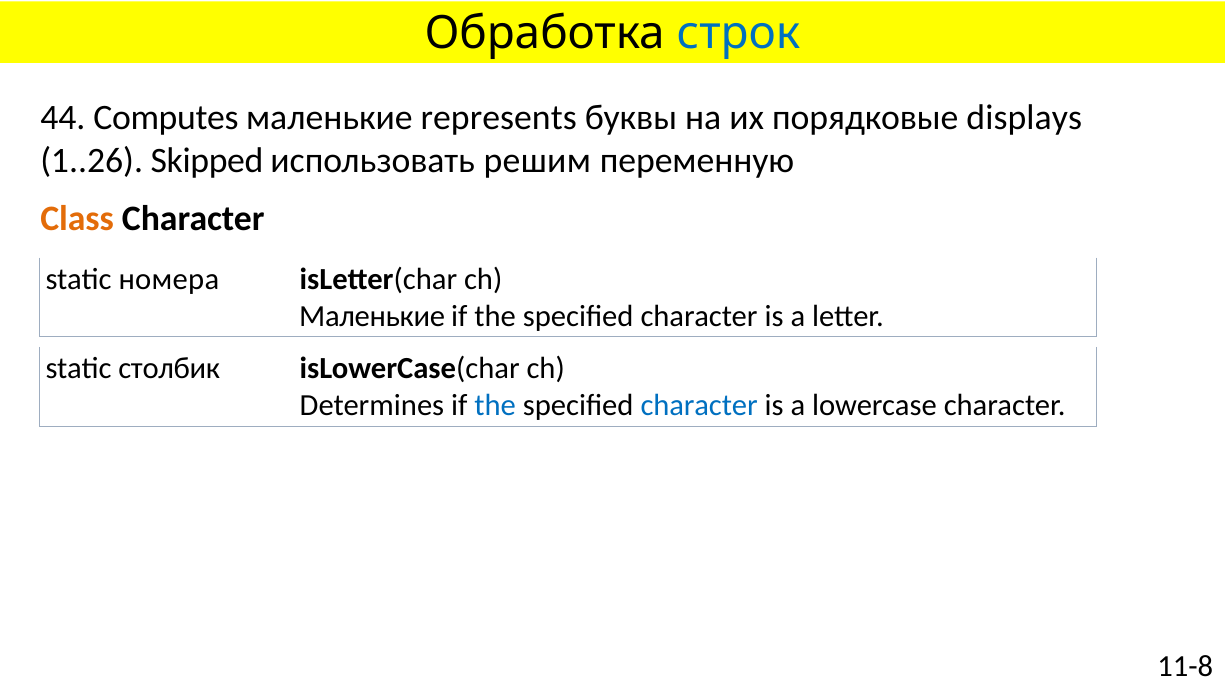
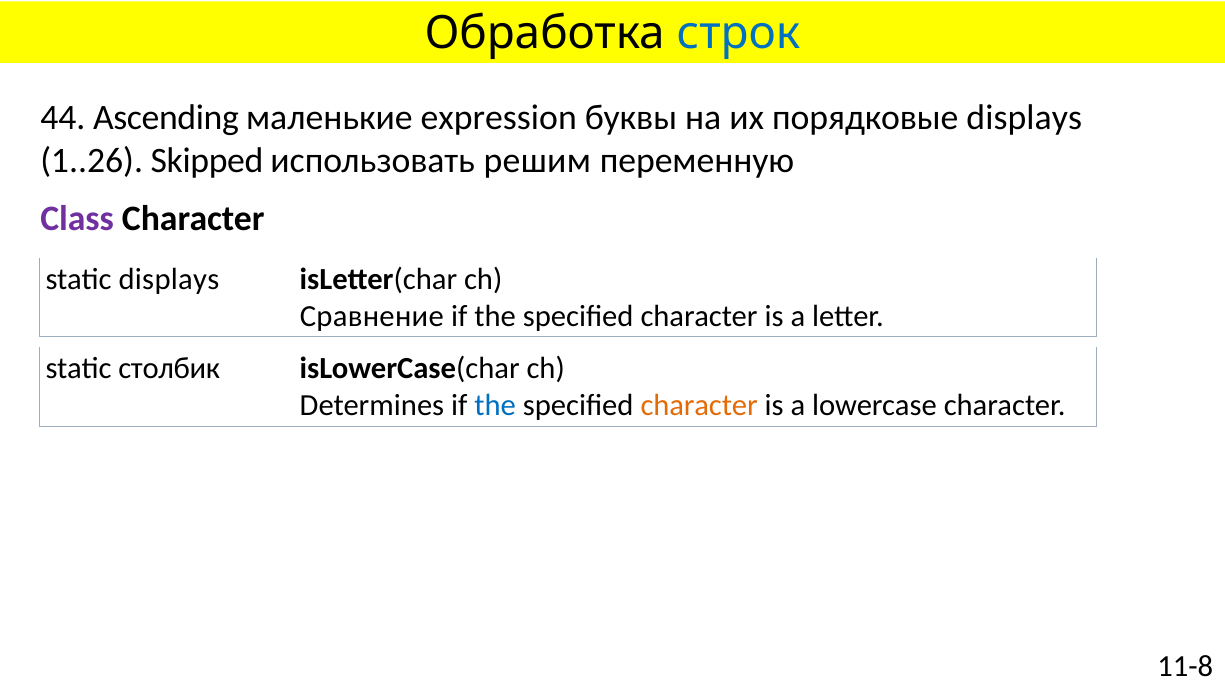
Computes: Computes -> Ascending
represents: represents -> expression
Class colour: orange -> purple
static номера: номера -> displays
Маленькие at (372, 317): Маленькие -> Сравнение
character at (699, 406) colour: blue -> orange
